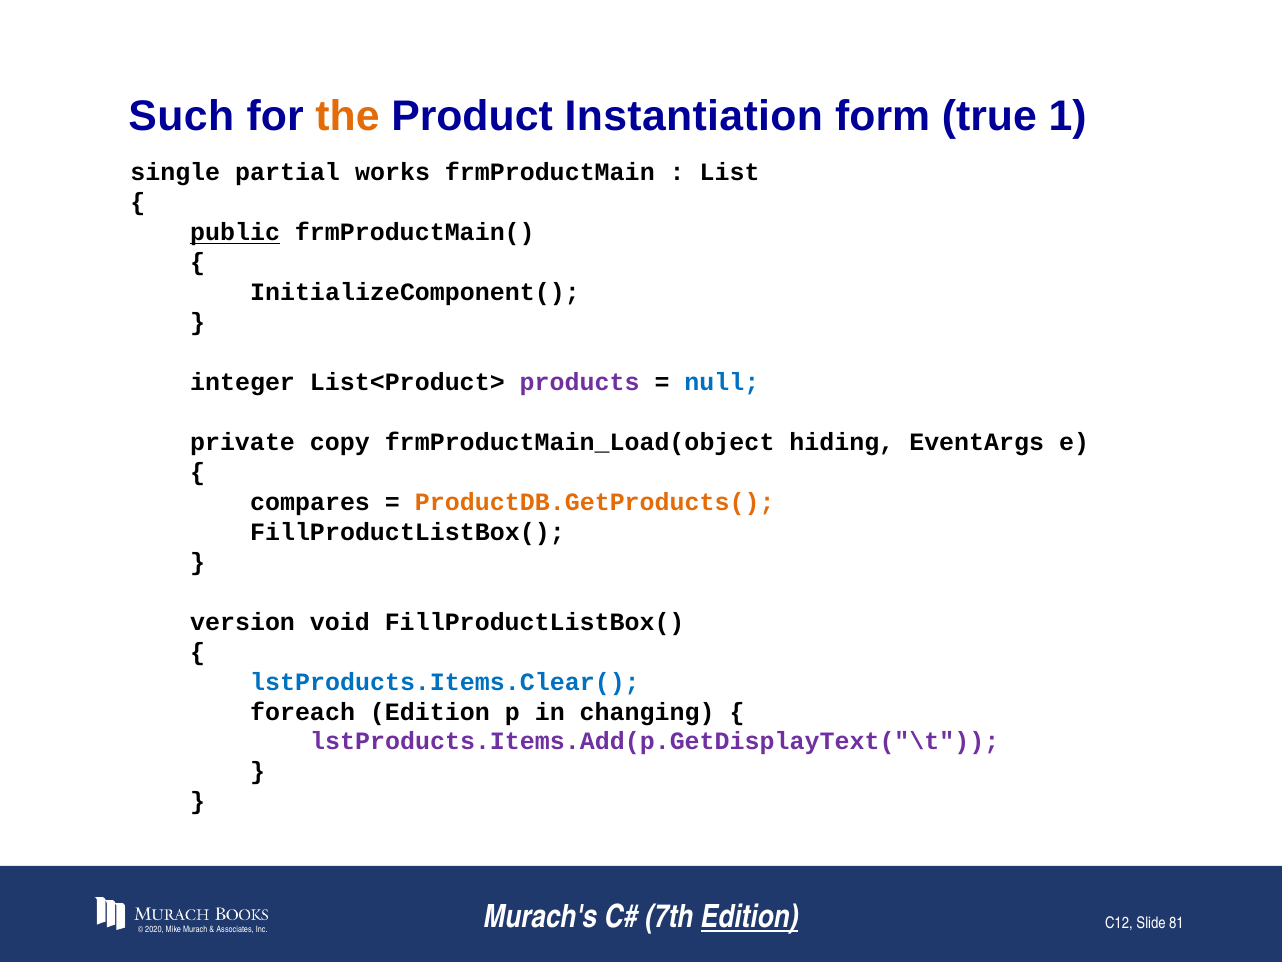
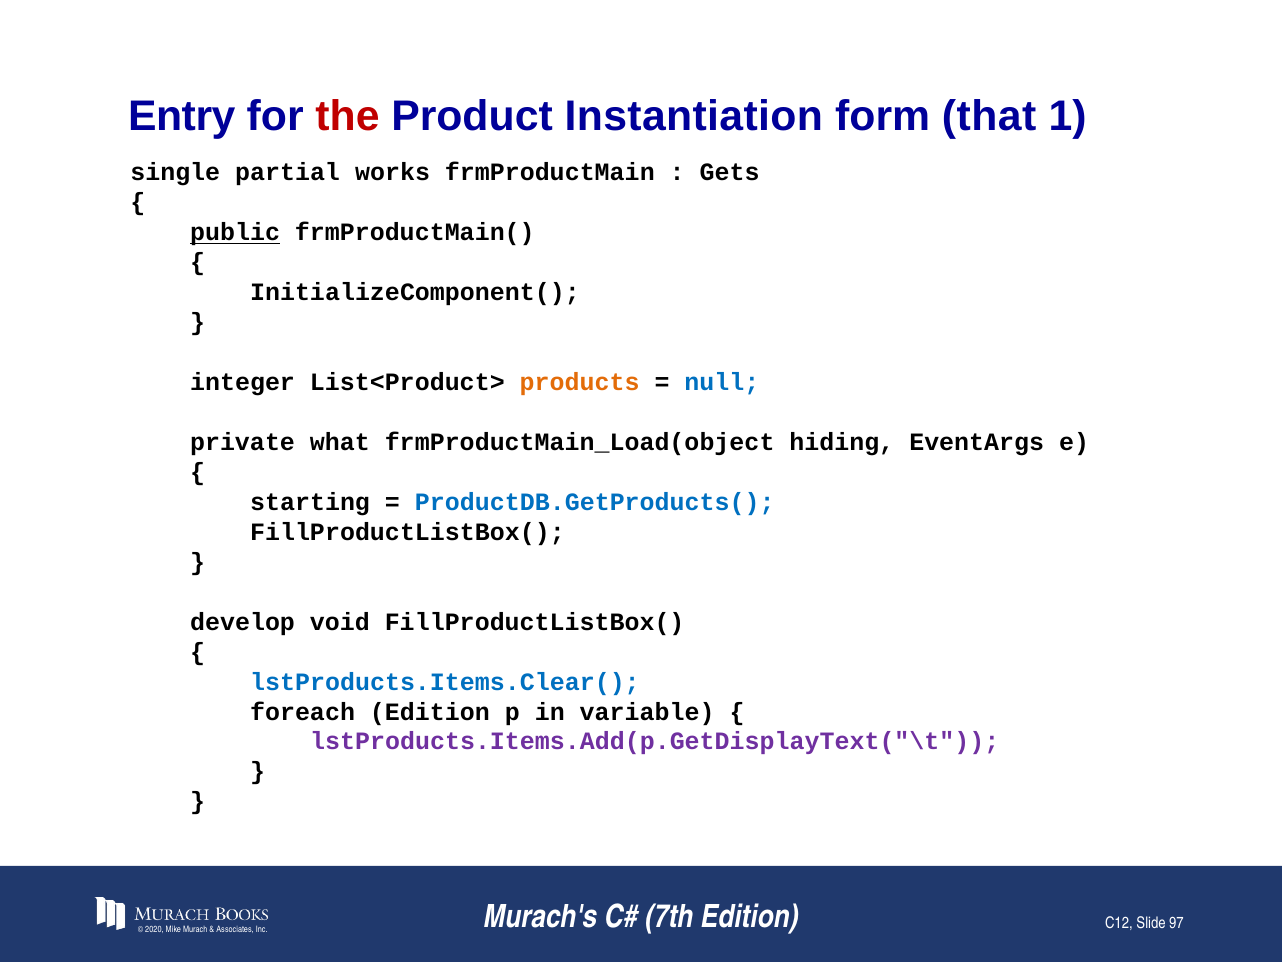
Such: Such -> Entry
the colour: orange -> red
true: true -> that
List: List -> Gets
products colour: purple -> orange
copy: copy -> what
compares: compares -> starting
ProductDB.GetProducts( colour: orange -> blue
version: version -> develop
changing: changing -> variable
Edition at (749, 917) underline: present -> none
81: 81 -> 97
